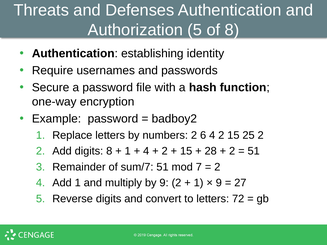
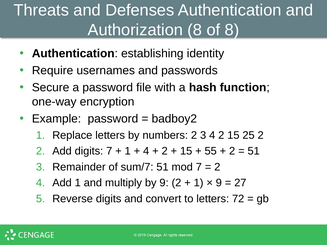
Authorization 5: 5 -> 8
2 6: 6 -> 3
digits 8: 8 -> 7
28: 28 -> 55
